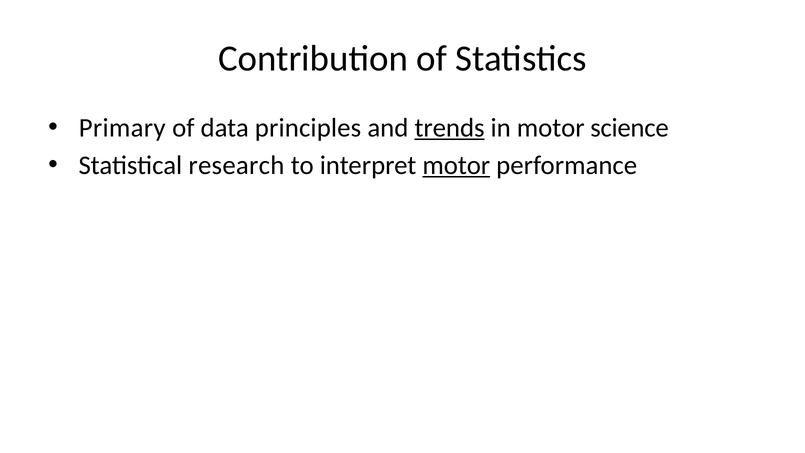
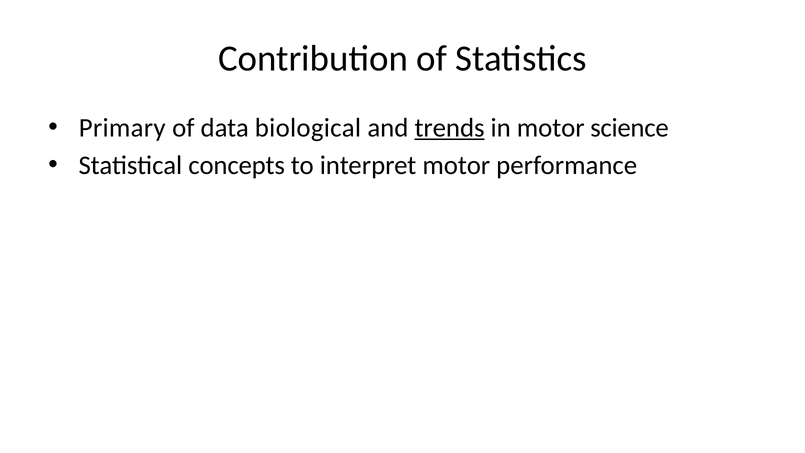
principles: principles -> biological
research: research -> concepts
motor at (456, 165) underline: present -> none
